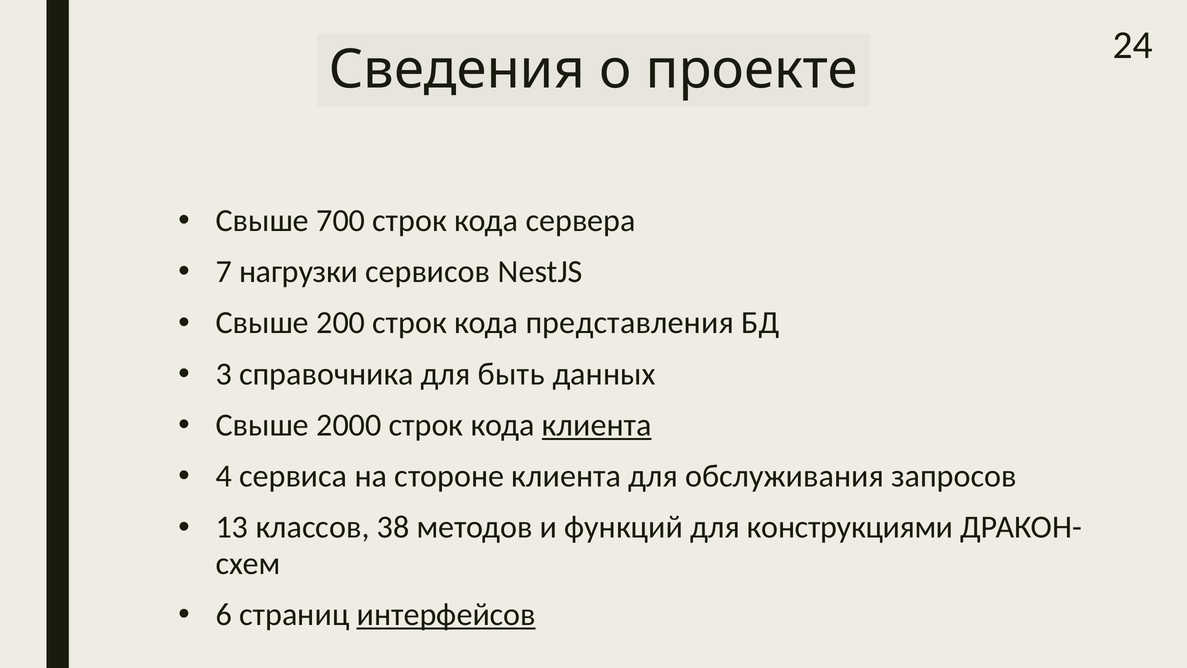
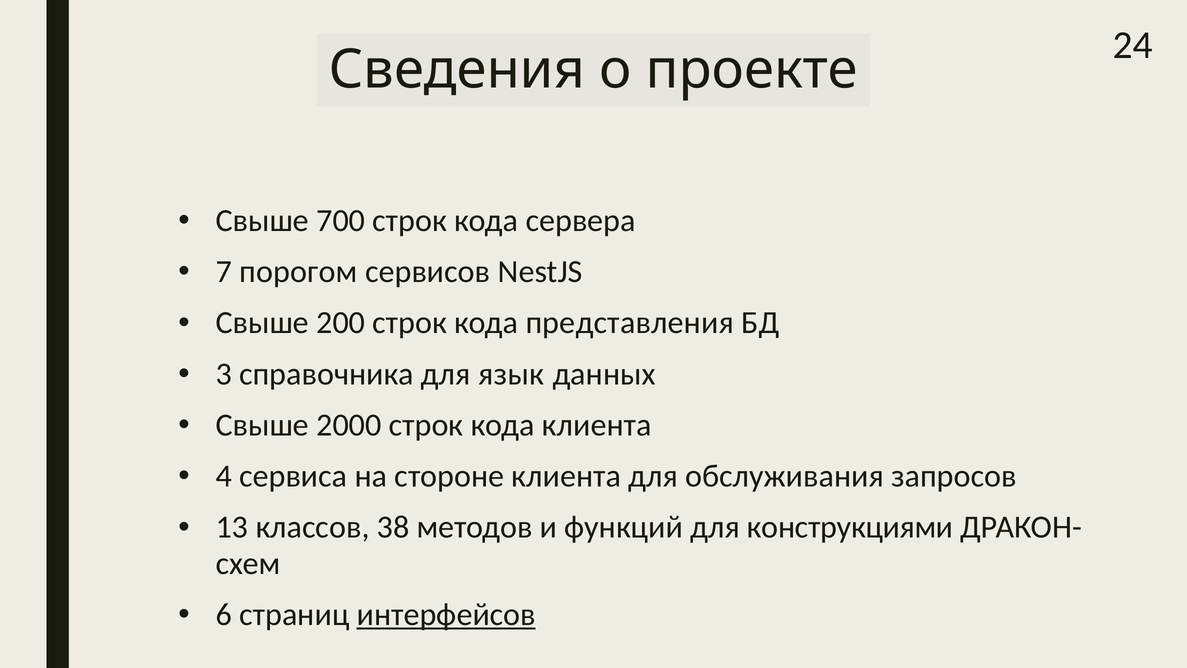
нагрузки: нагрузки -> порогом
быть: быть -> язык
клиента at (597, 425) underline: present -> none
